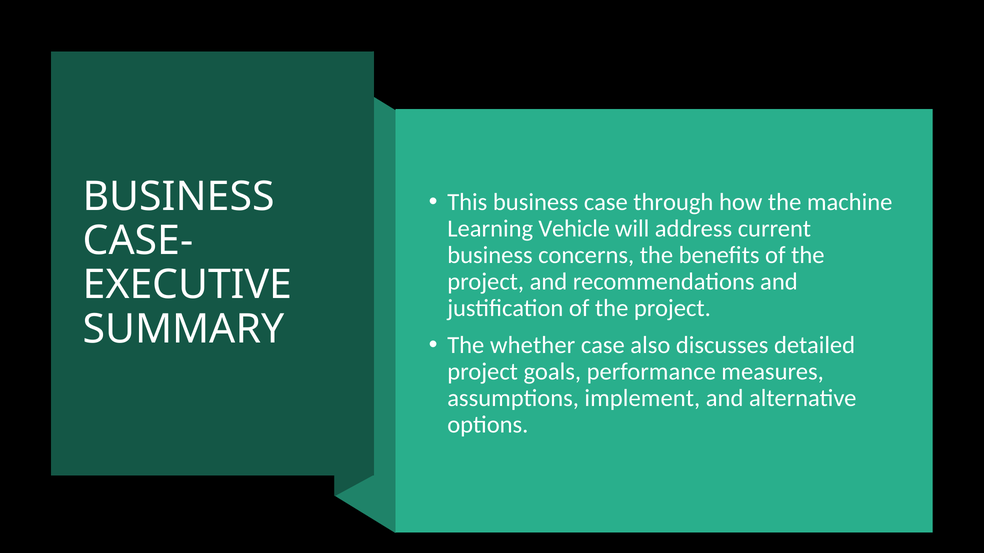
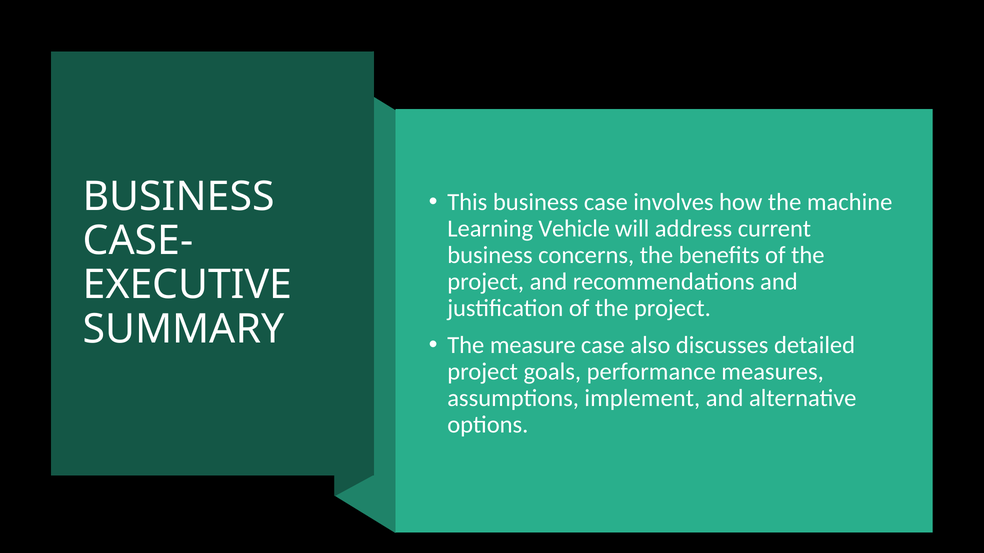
through: through -> involves
whether: whether -> measure
